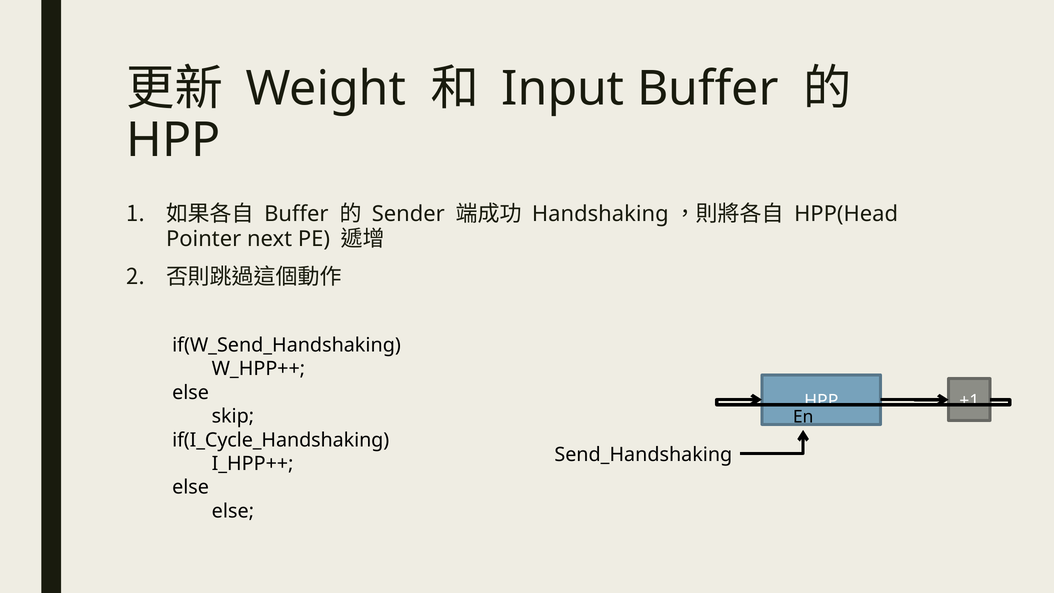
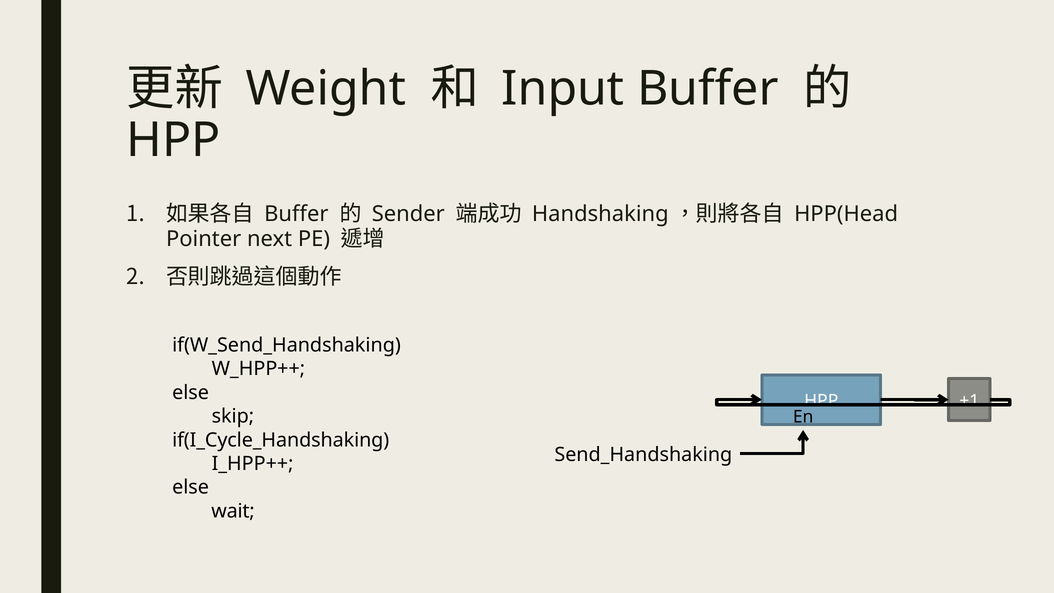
else at (233, 511): else -> wait
